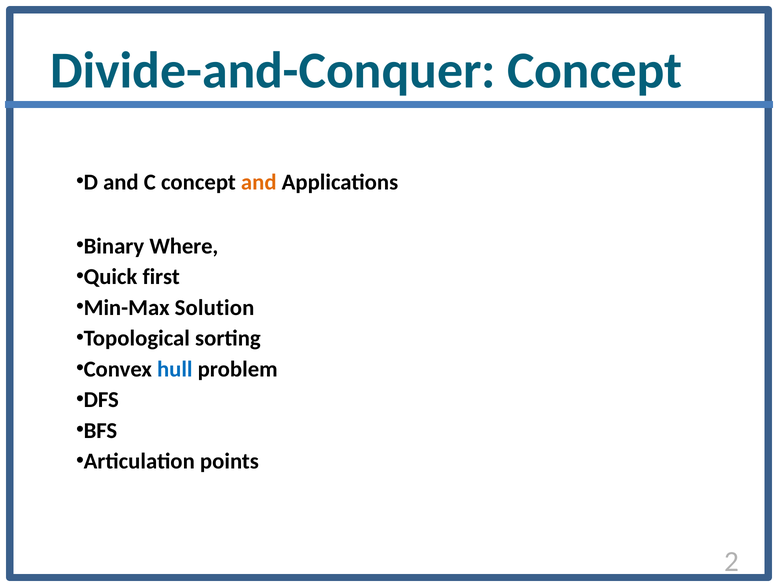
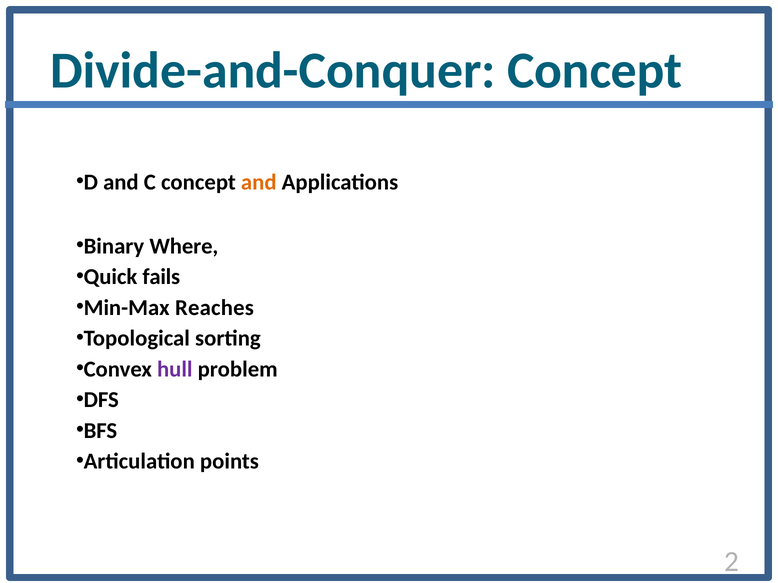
first: first -> fails
Solution: Solution -> Reaches
hull colour: blue -> purple
